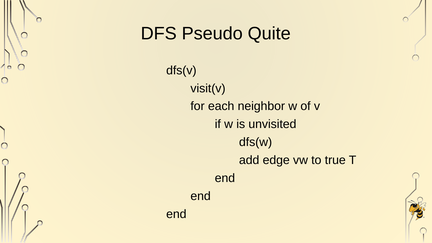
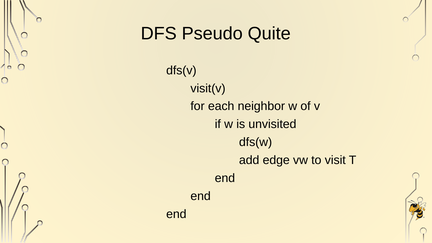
true: true -> visit
